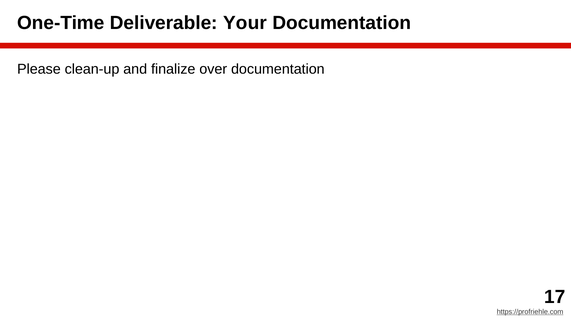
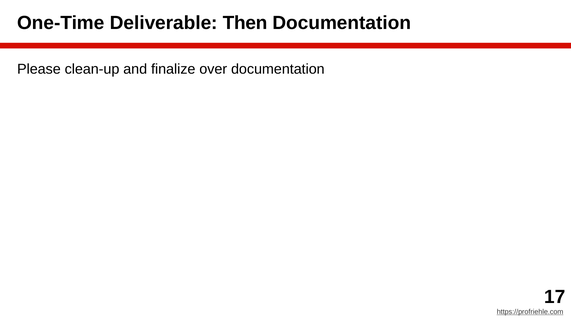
Your: Your -> Then
